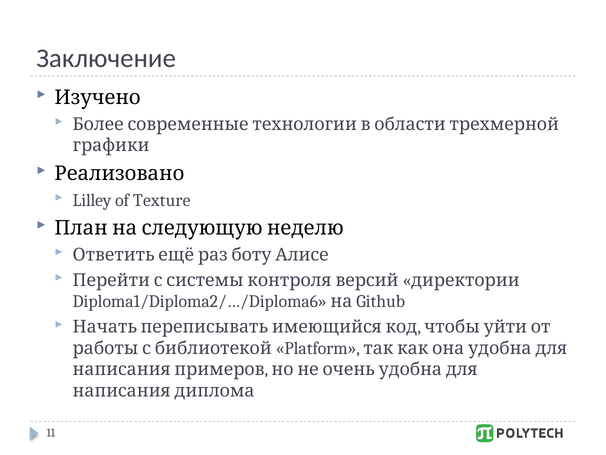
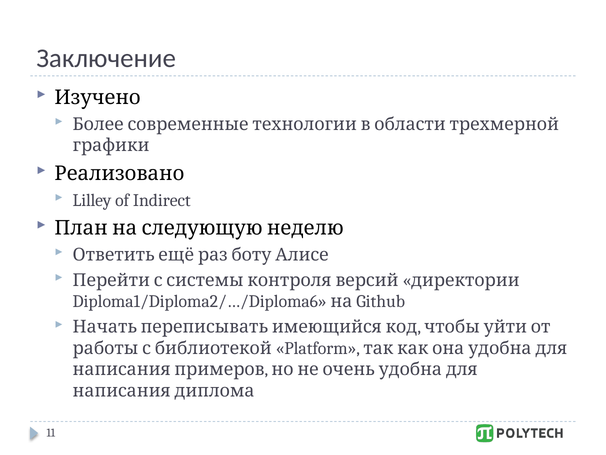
Texture: Texture -> Indirect
